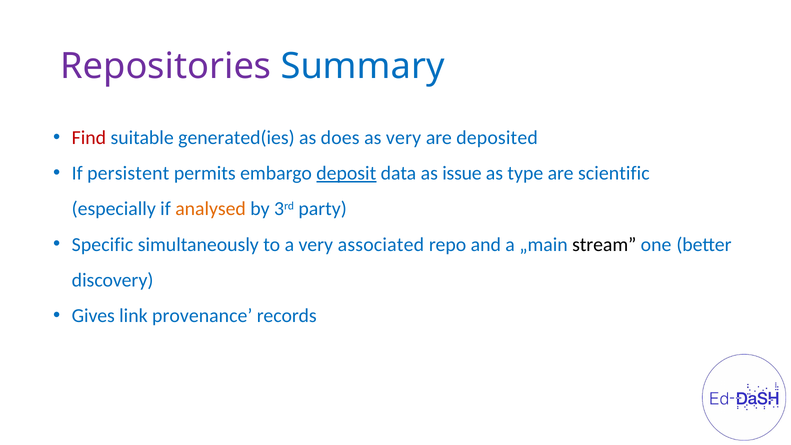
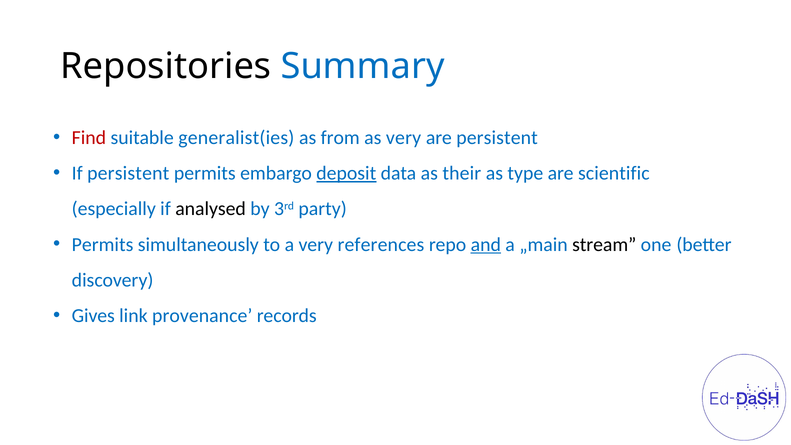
Repositories colour: purple -> black
generated(ies: generated(ies -> generalist(ies
does: does -> from
are deposited: deposited -> persistent
issue: issue -> their
analysed colour: orange -> black
Specific at (103, 244): Specific -> Permits
associated: associated -> references
and underline: none -> present
